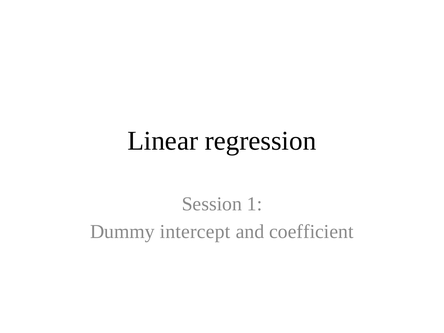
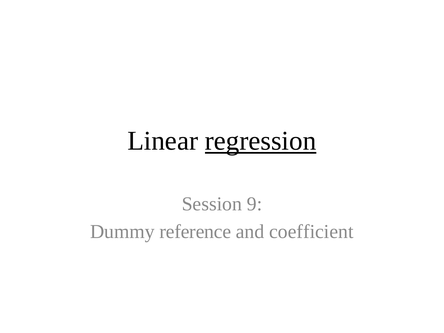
regression underline: none -> present
1: 1 -> 9
intercept: intercept -> reference
